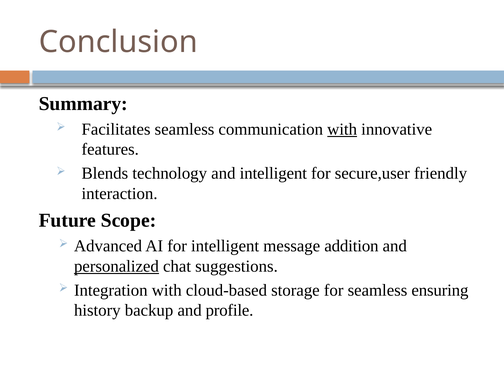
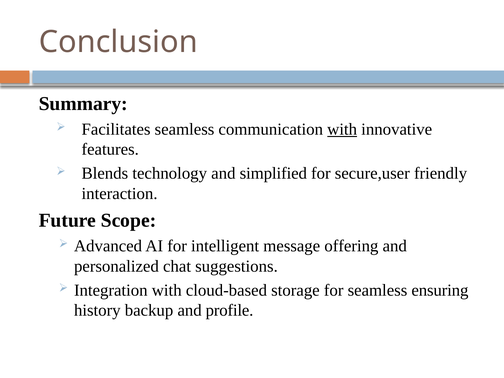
and intelligent: intelligent -> simplified
addition: addition -> offering
personalized underline: present -> none
